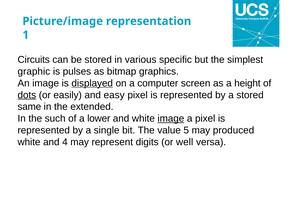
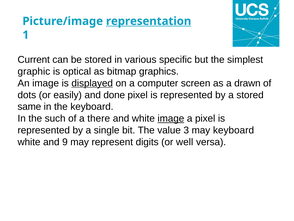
representation underline: none -> present
Circuits: Circuits -> Current
pulses: pulses -> optical
height: height -> drawn
dots underline: present -> none
easy: easy -> done
the extended: extended -> keyboard
lower: lower -> there
5: 5 -> 3
may produced: produced -> keyboard
4: 4 -> 9
